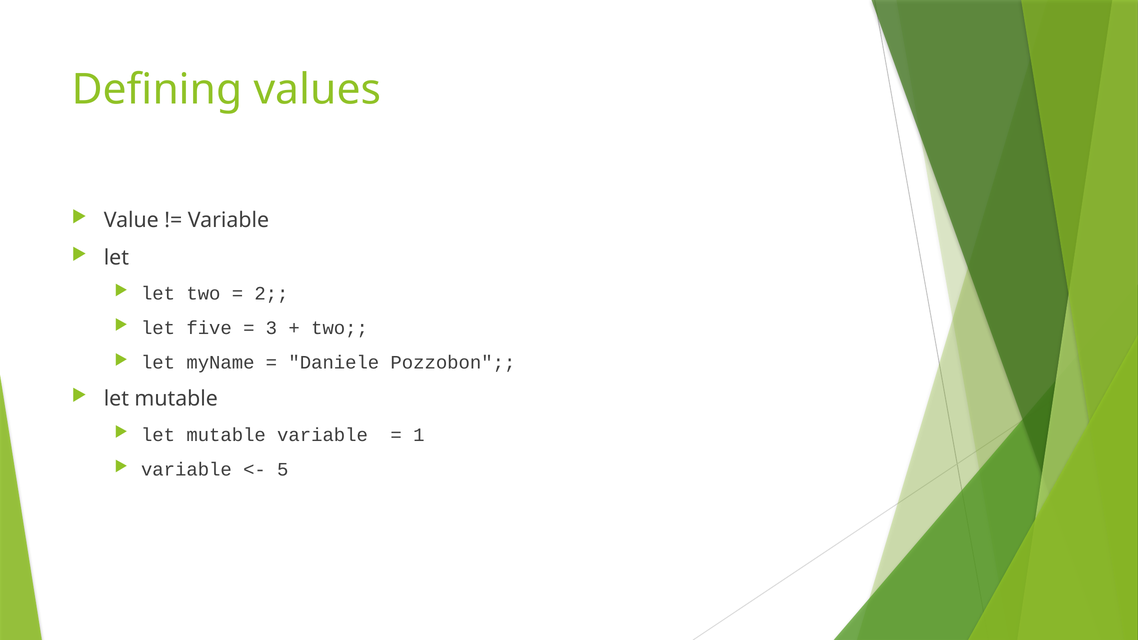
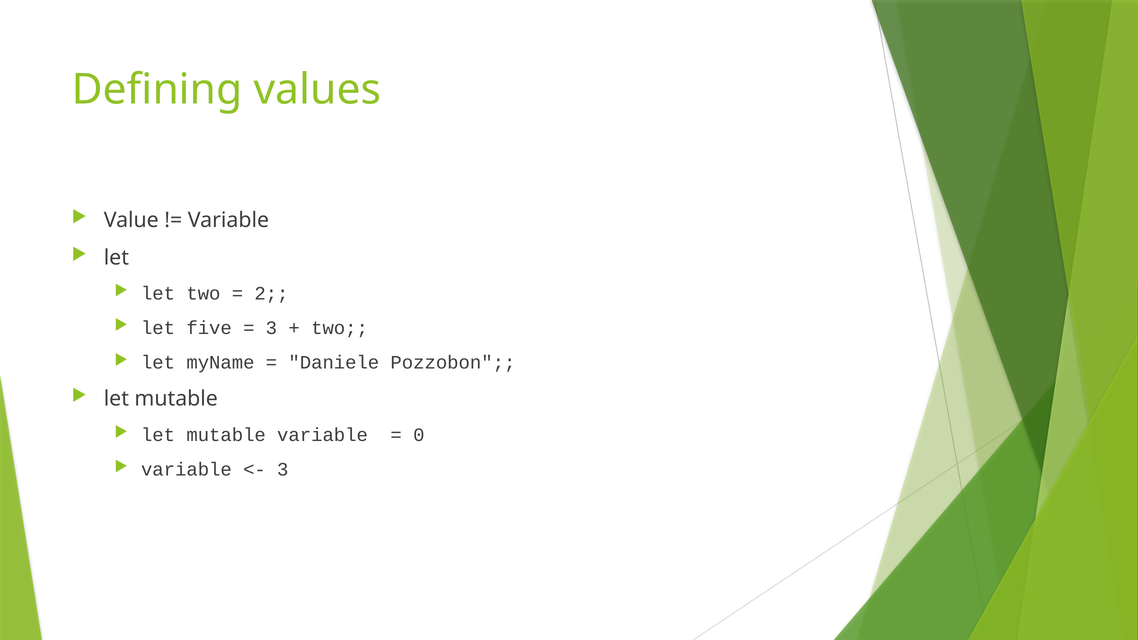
1: 1 -> 0
5 at (283, 469): 5 -> 3
